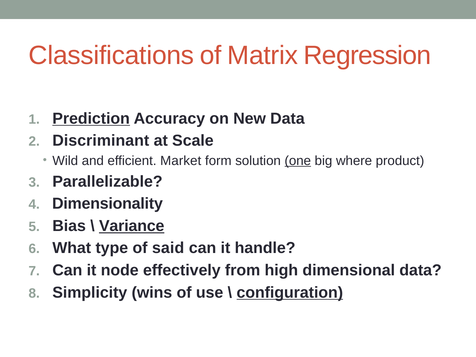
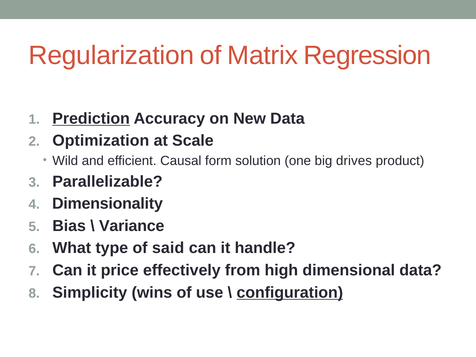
Classifications: Classifications -> Regularization
Discriminant: Discriminant -> Optimization
Market: Market -> Causal
one underline: present -> none
where: where -> drives
Variance underline: present -> none
node: node -> price
